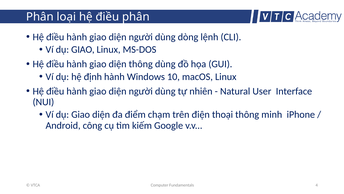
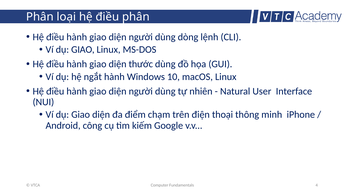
diện thông: thông -> thước
định: định -> ngắt
